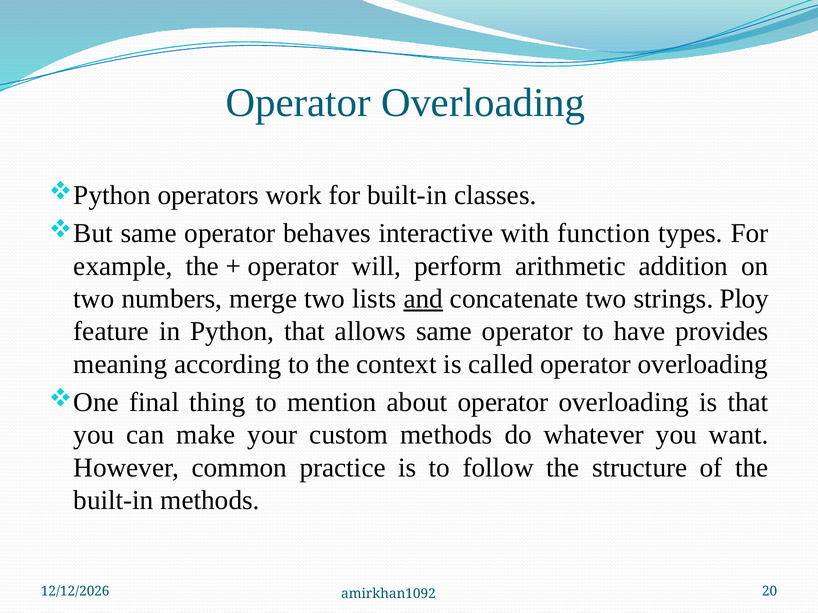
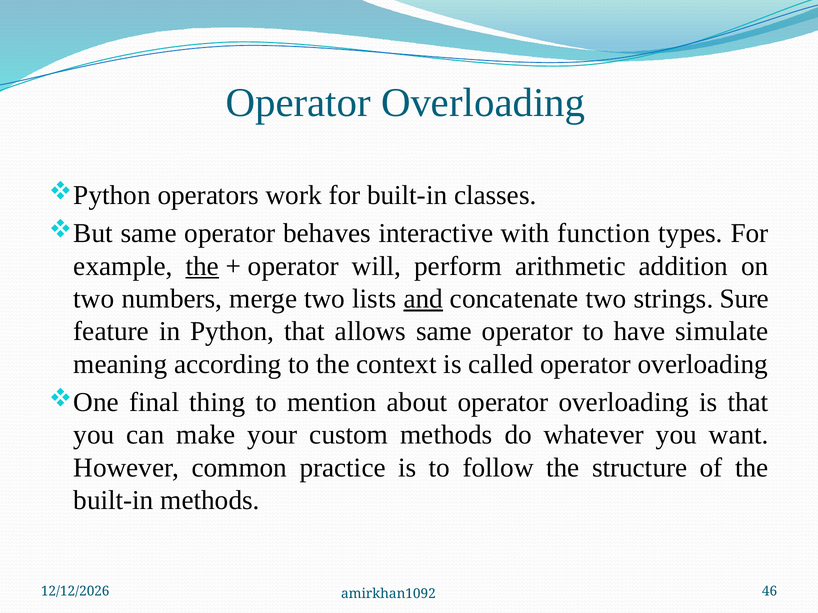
the at (202, 266) underline: none -> present
Ploy: Ploy -> Sure
provides: provides -> simulate
20: 20 -> 46
